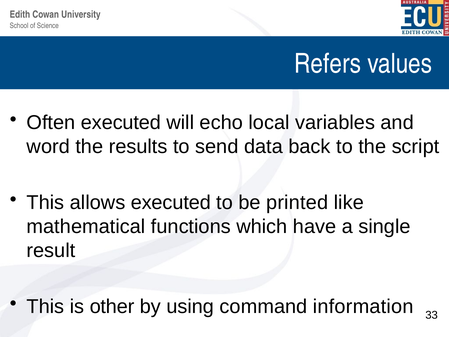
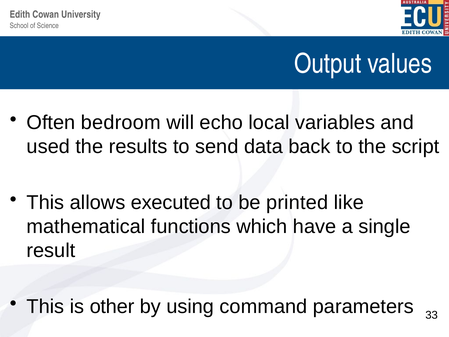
Refers: Refers -> Output
Often executed: executed -> bedroom
word: word -> used
information: information -> parameters
